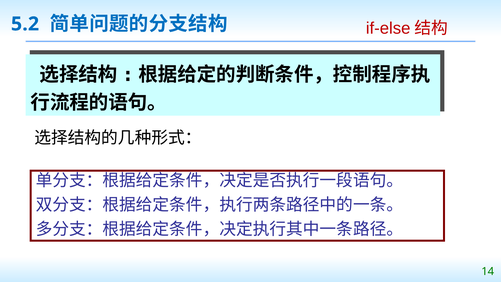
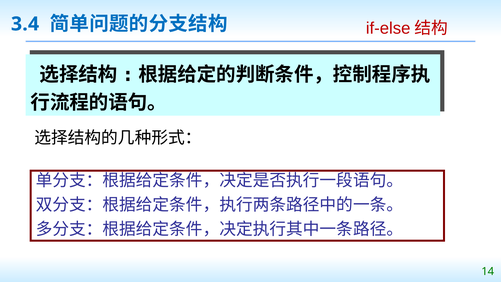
5.2: 5.2 -> 3.4
